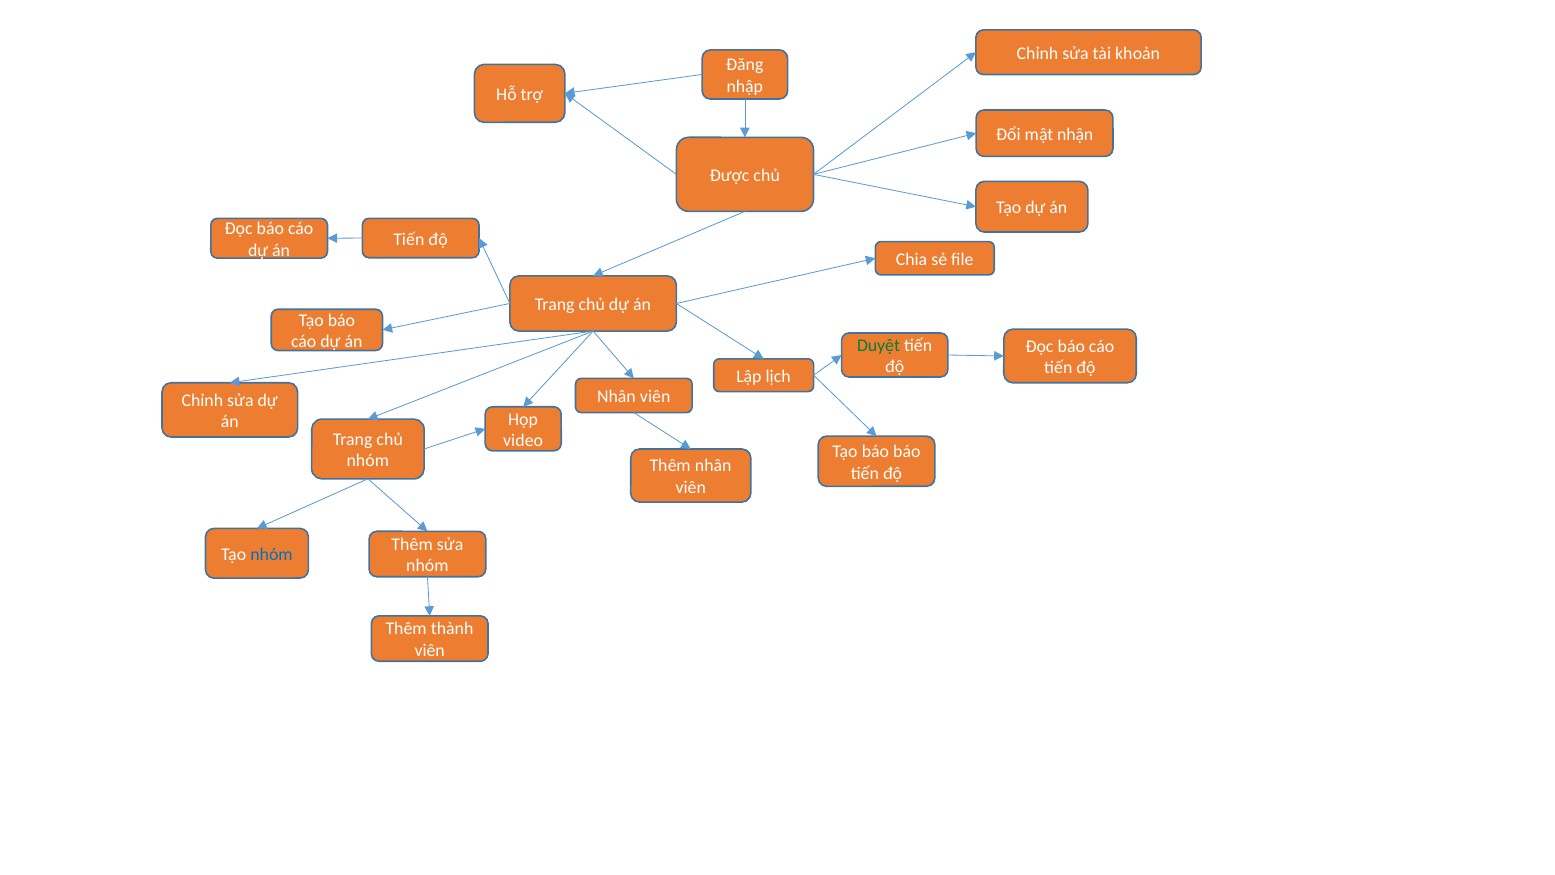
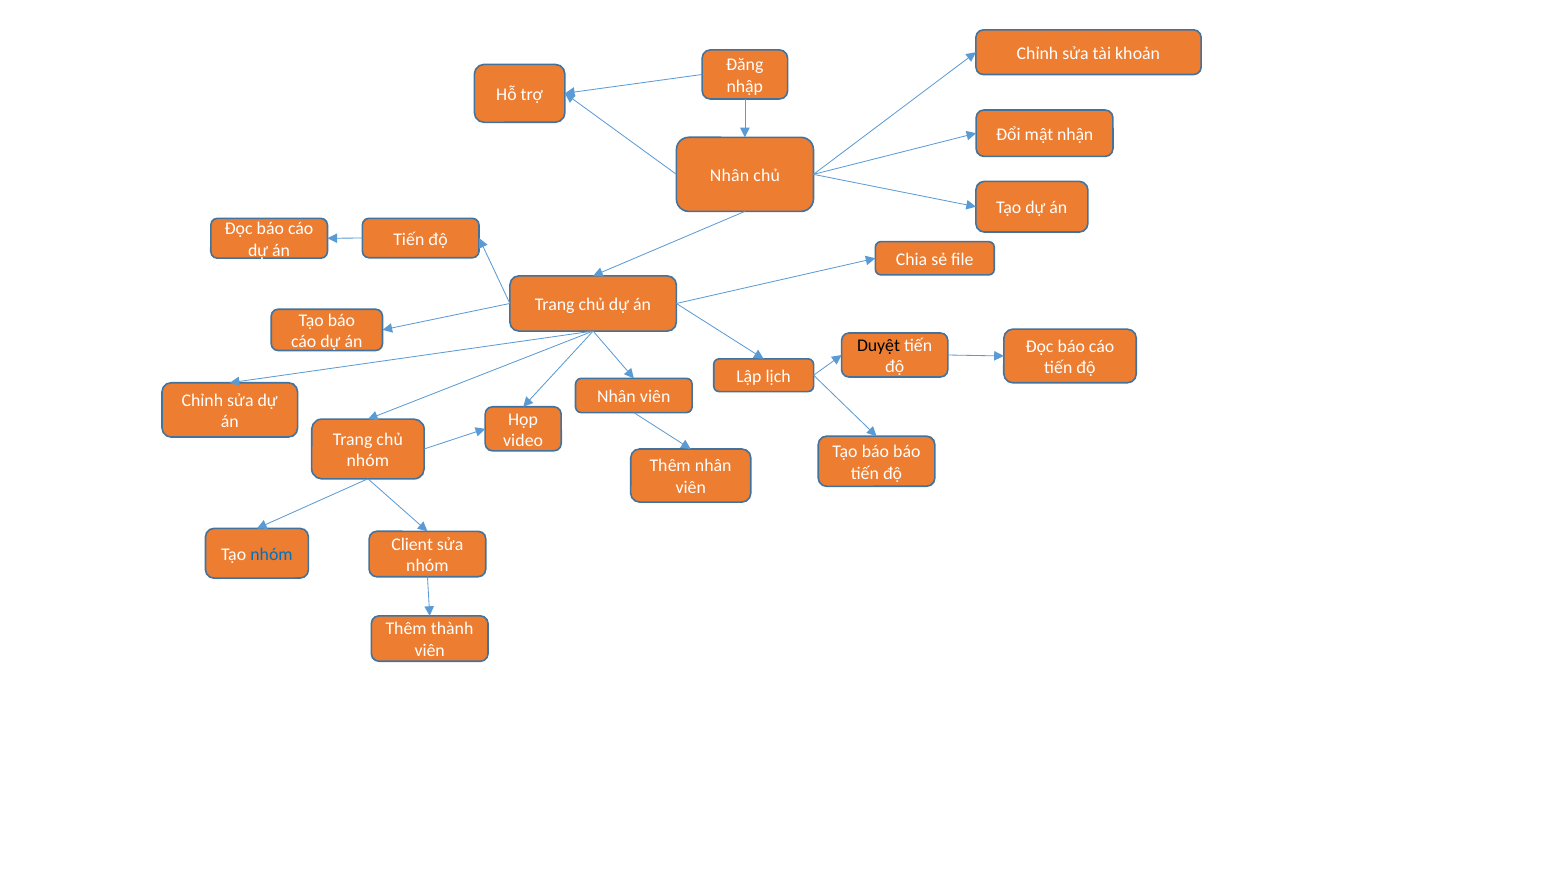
Được at (730, 175): Được -> Nhân
Duyệt colour: green -> black
Thêm at (412, 544): Thêm -> Client
